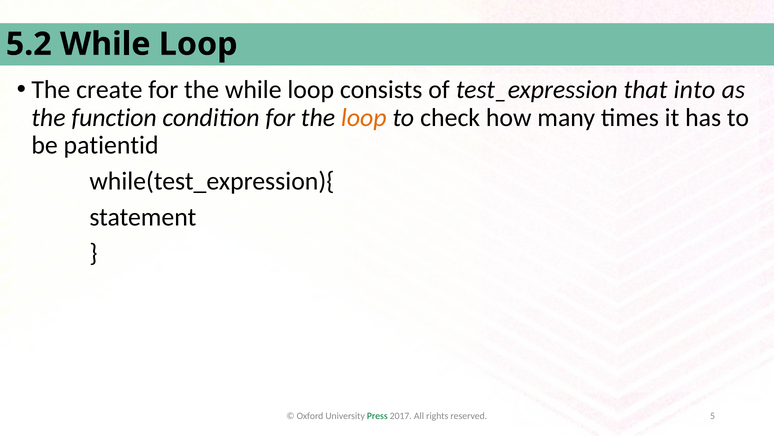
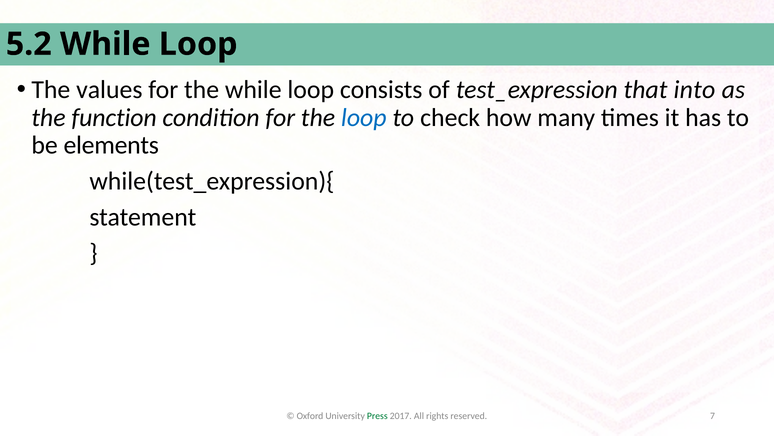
create: create -> values
loop at (364, 117) colour: orange -> blue
patientid: patientid -> elements
5: 5 -> 7
